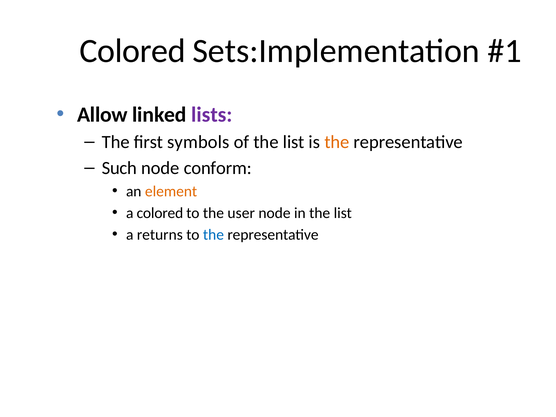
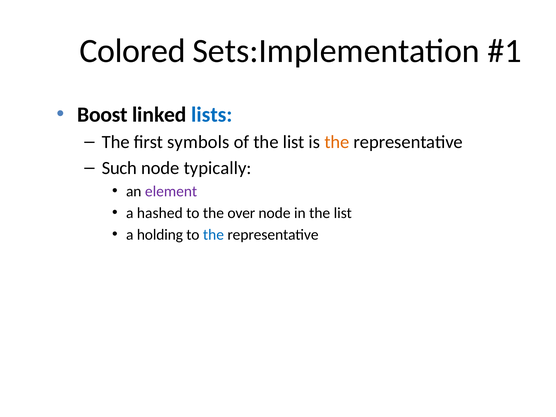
Allow: Allow -> Boost
lists colour: purple -> blue
conform: conform -> typically
element colour: orange -> purple
a colored: colored -> hashed
user: user -> over
returns: returns -> holding
